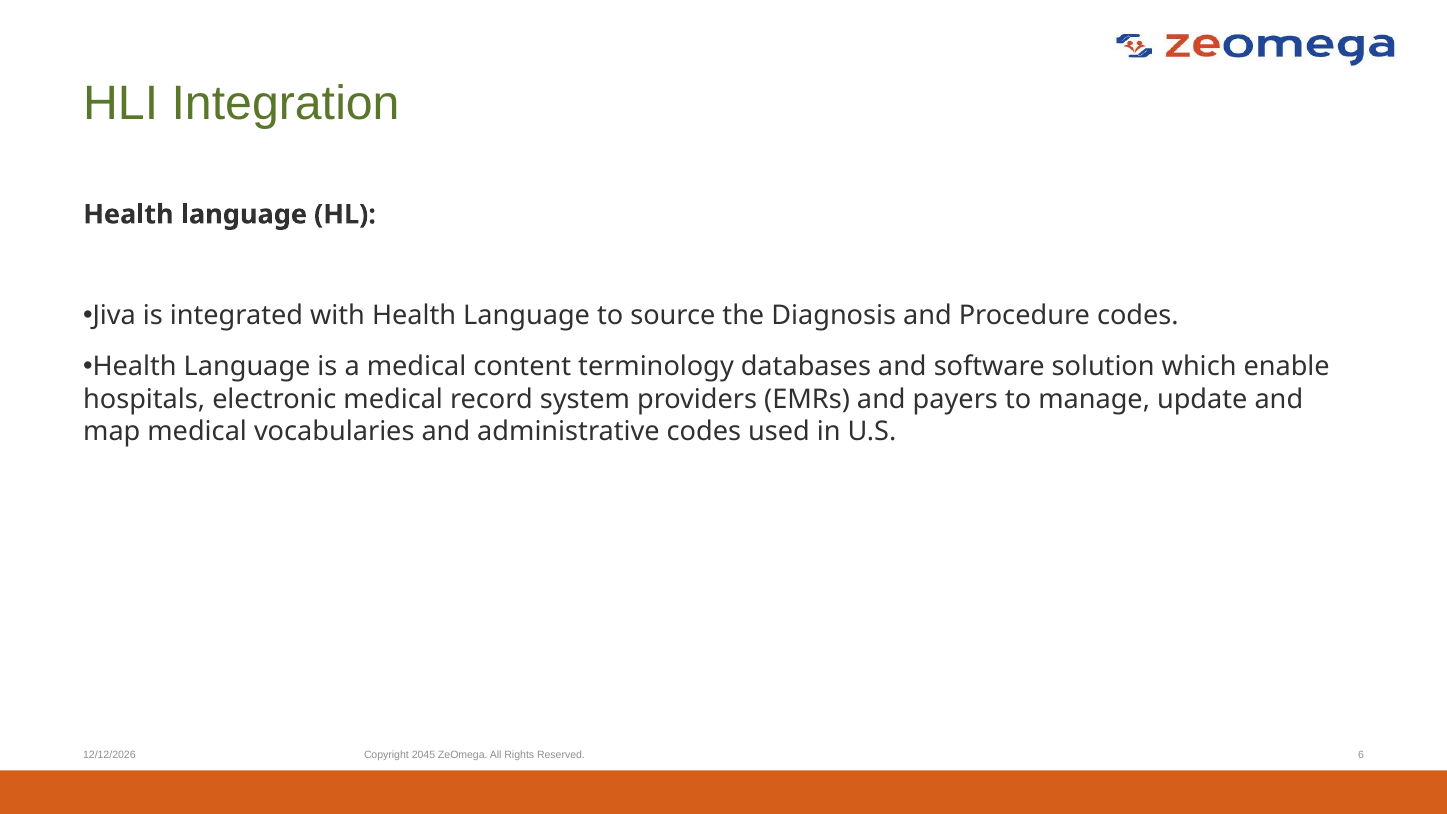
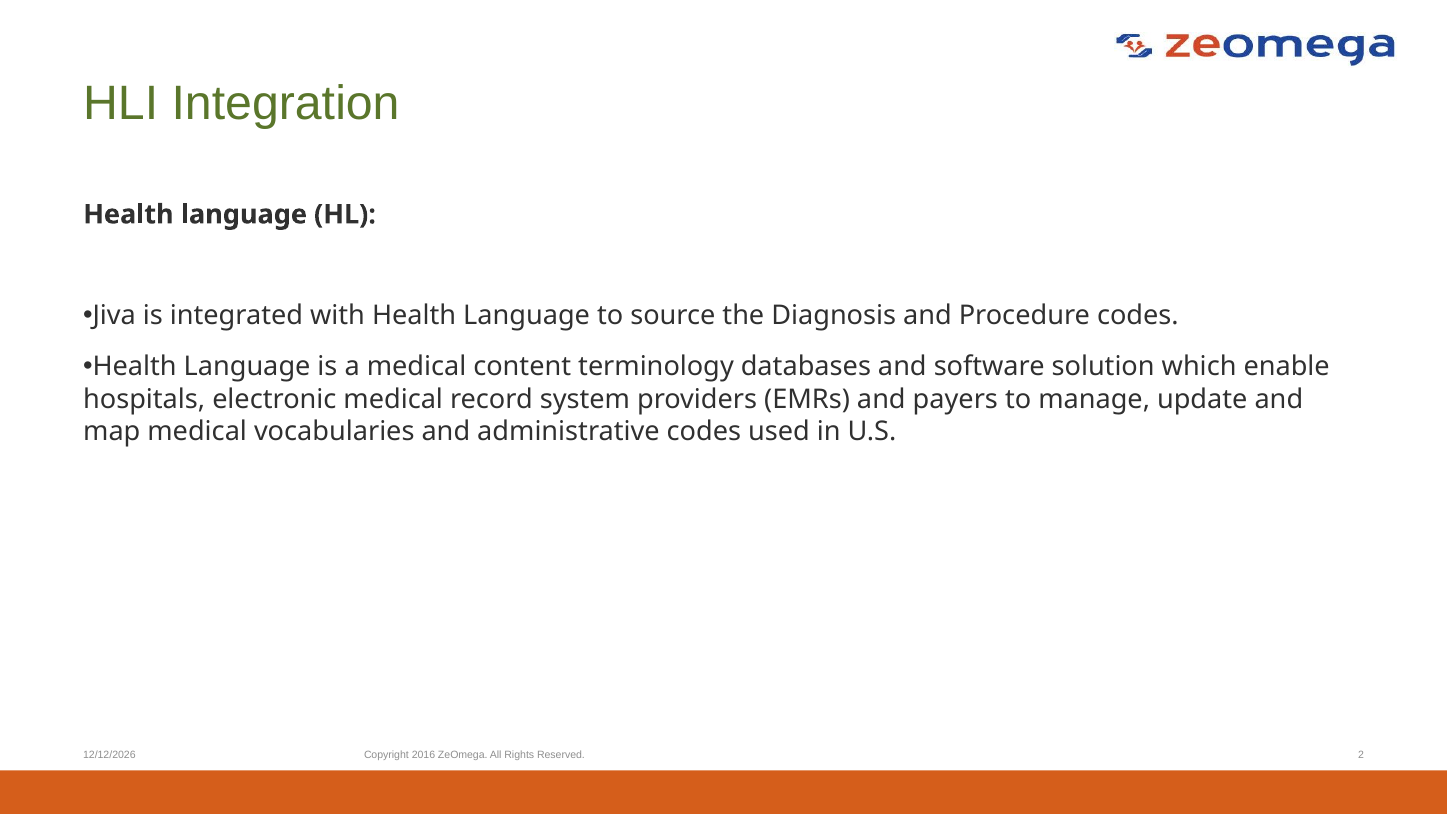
2045: 2045 -> 2016
6: 6 -> 2
